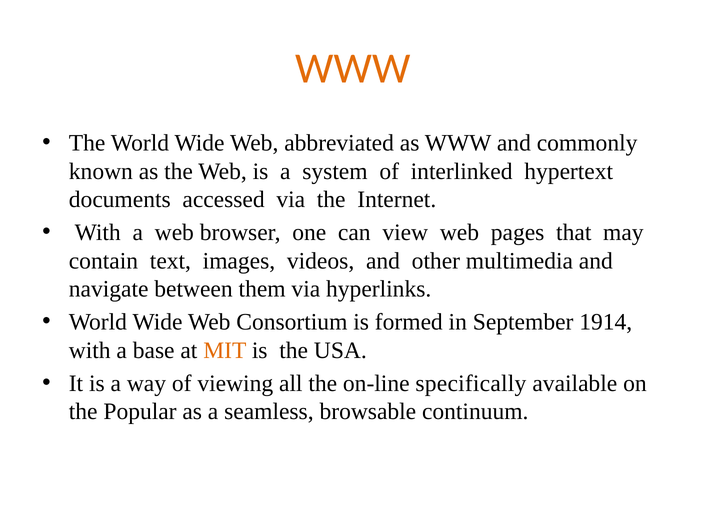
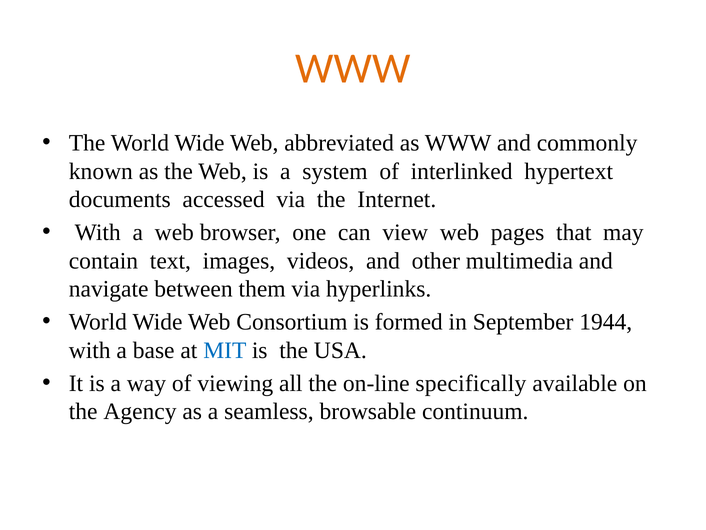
1914: 1914 -> 1944
MIT colour: orange -> blue
Popular: Popular -> Agency
